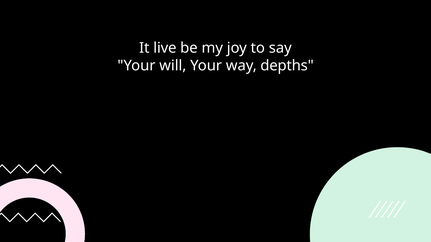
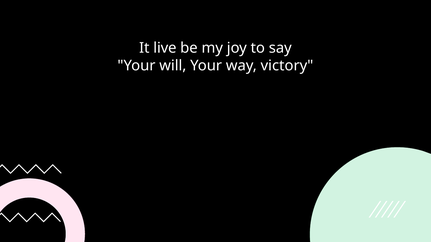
depths: depths -> victory
